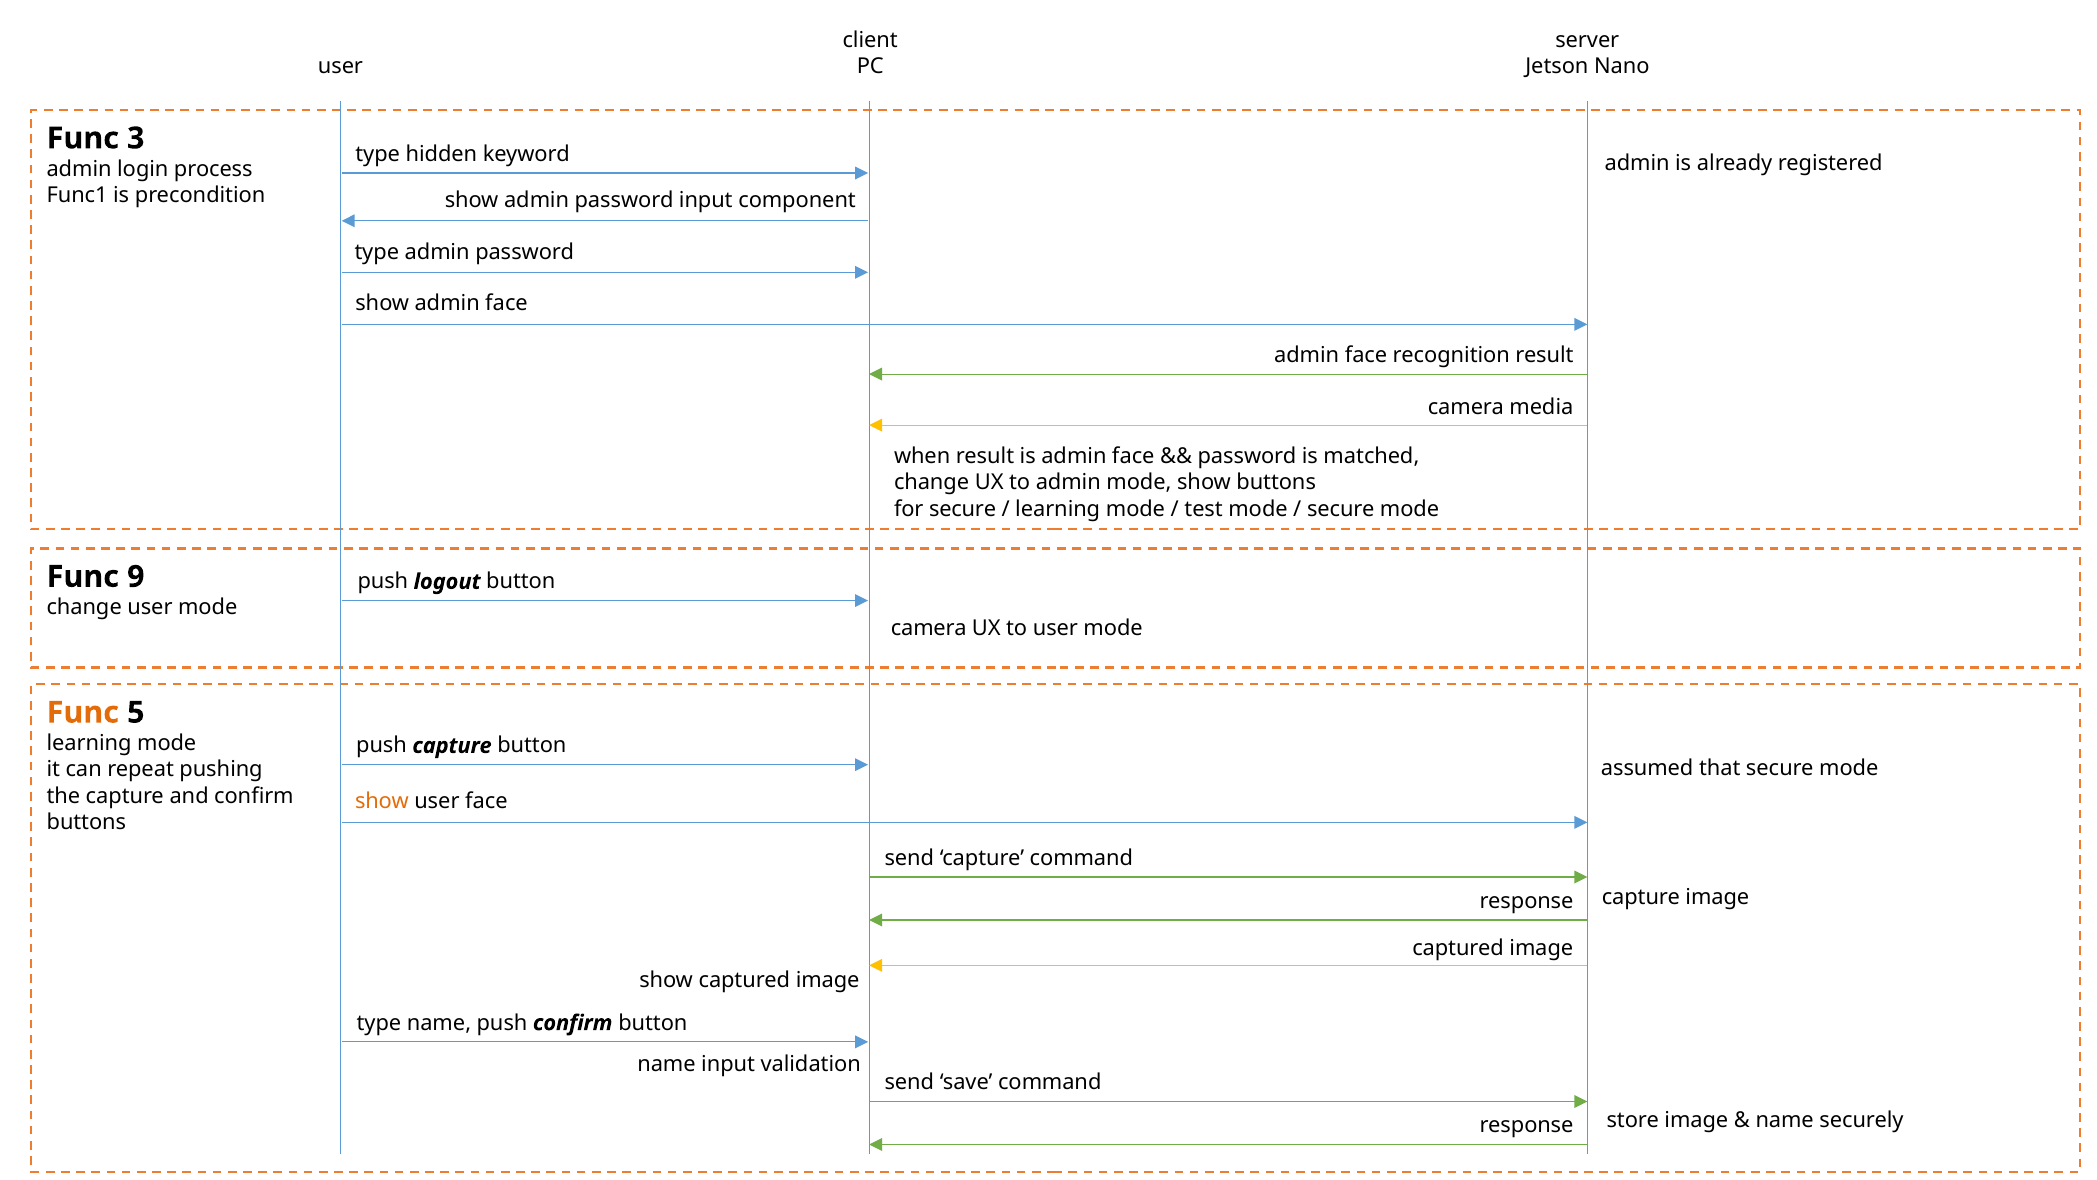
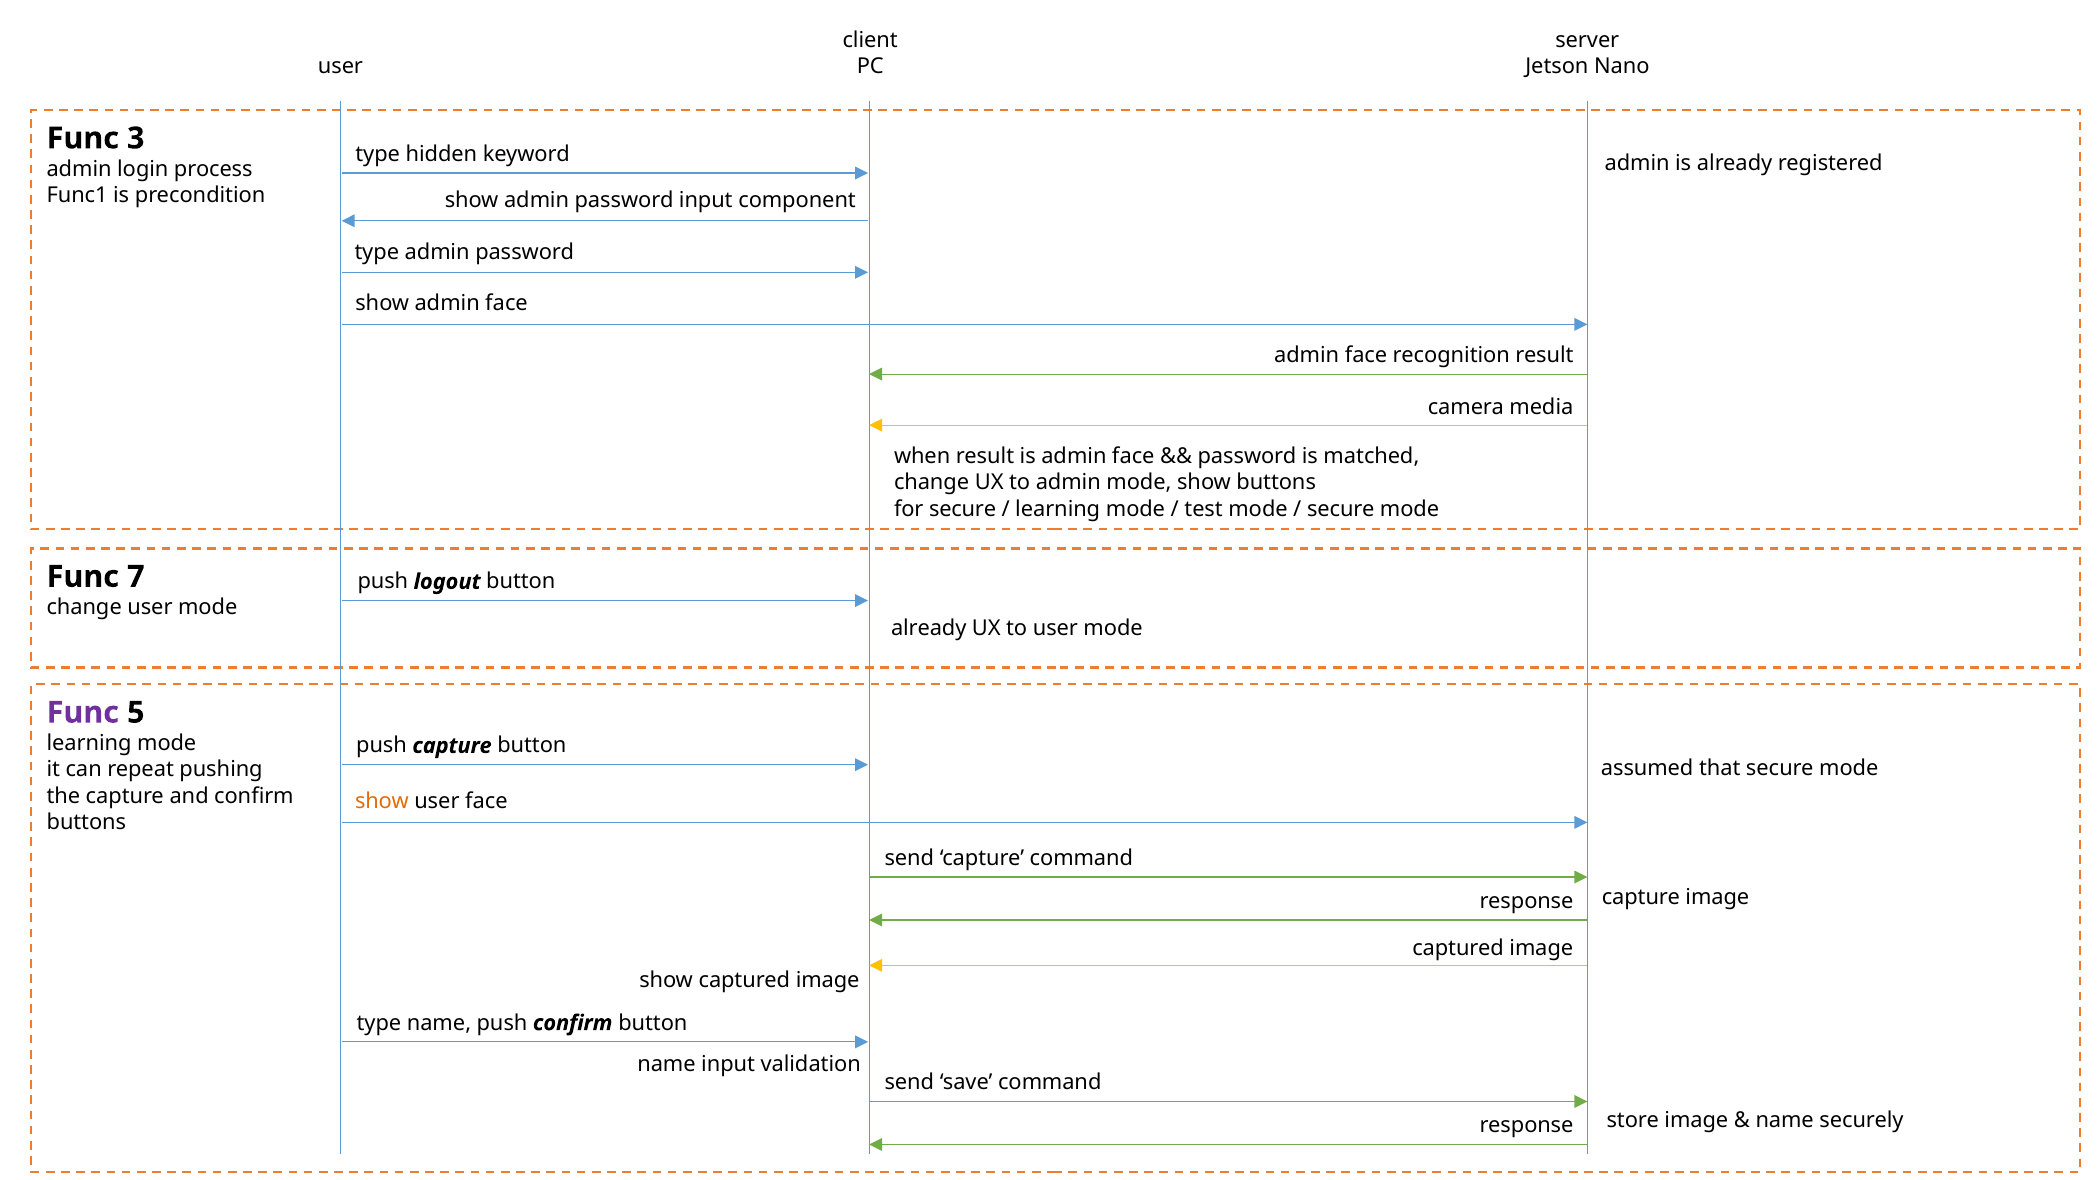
9: 9 -> 7
camera at (929, 628): camera -> already
Func at (83, 712) colour: orange -> purple
